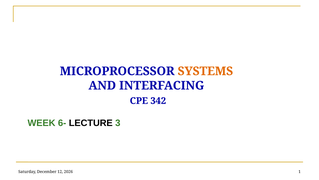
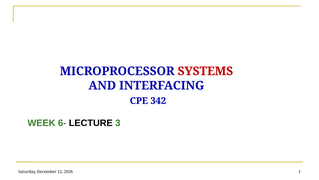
SYSTEMS colour: orange -> red
